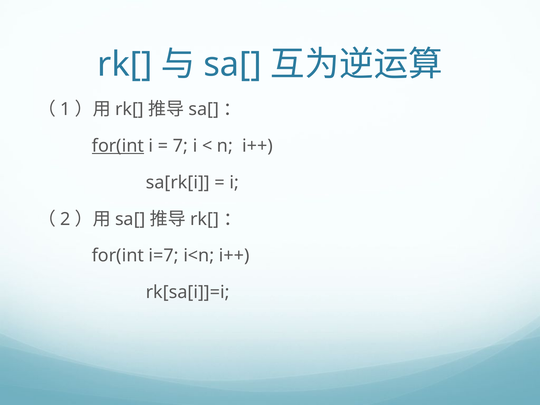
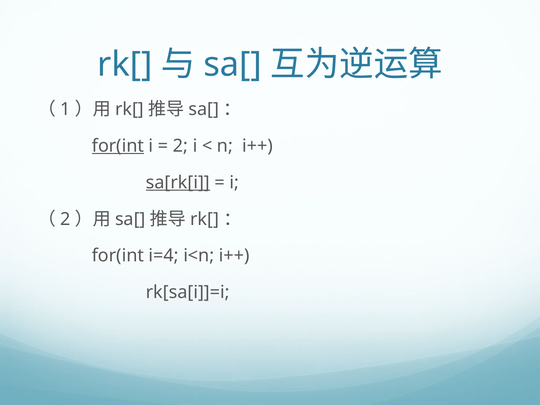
7 at (180, 146): 7 -> 2
sa[rk[i underline: none -> present
i=7: i=7 -> i=4
